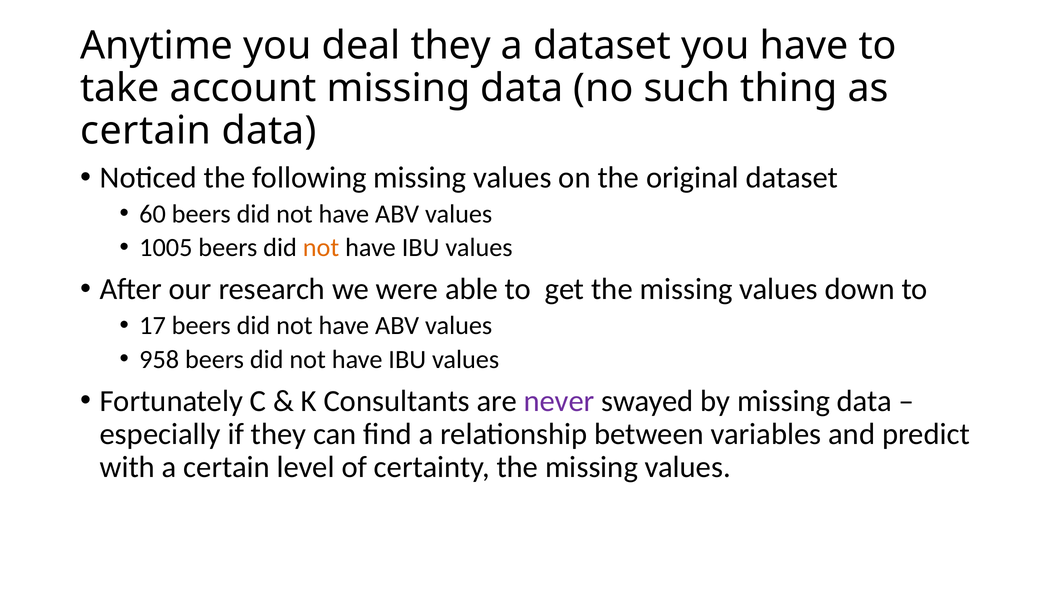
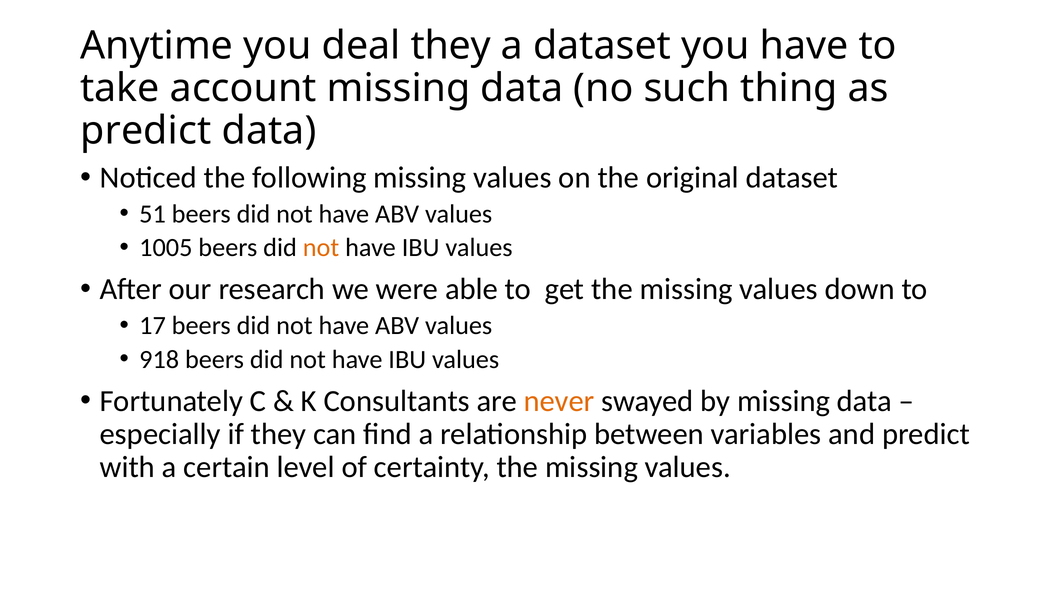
certain at (146, 131): certain -> predict
60: 60 -> 51
958: 958 -> 918
never colour: purple -> orange
